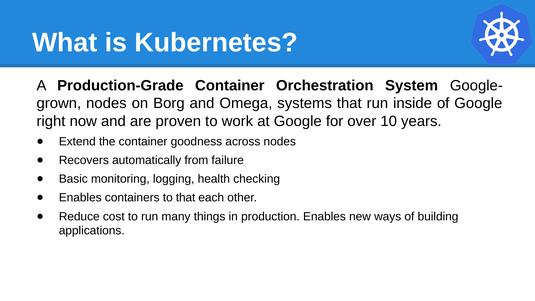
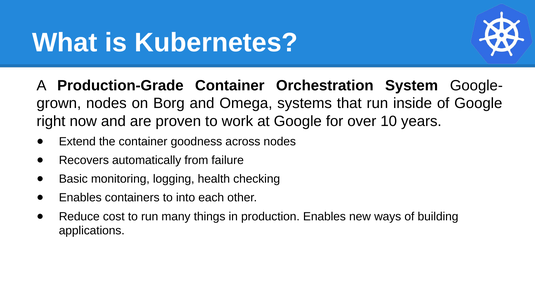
to that: that -> into
